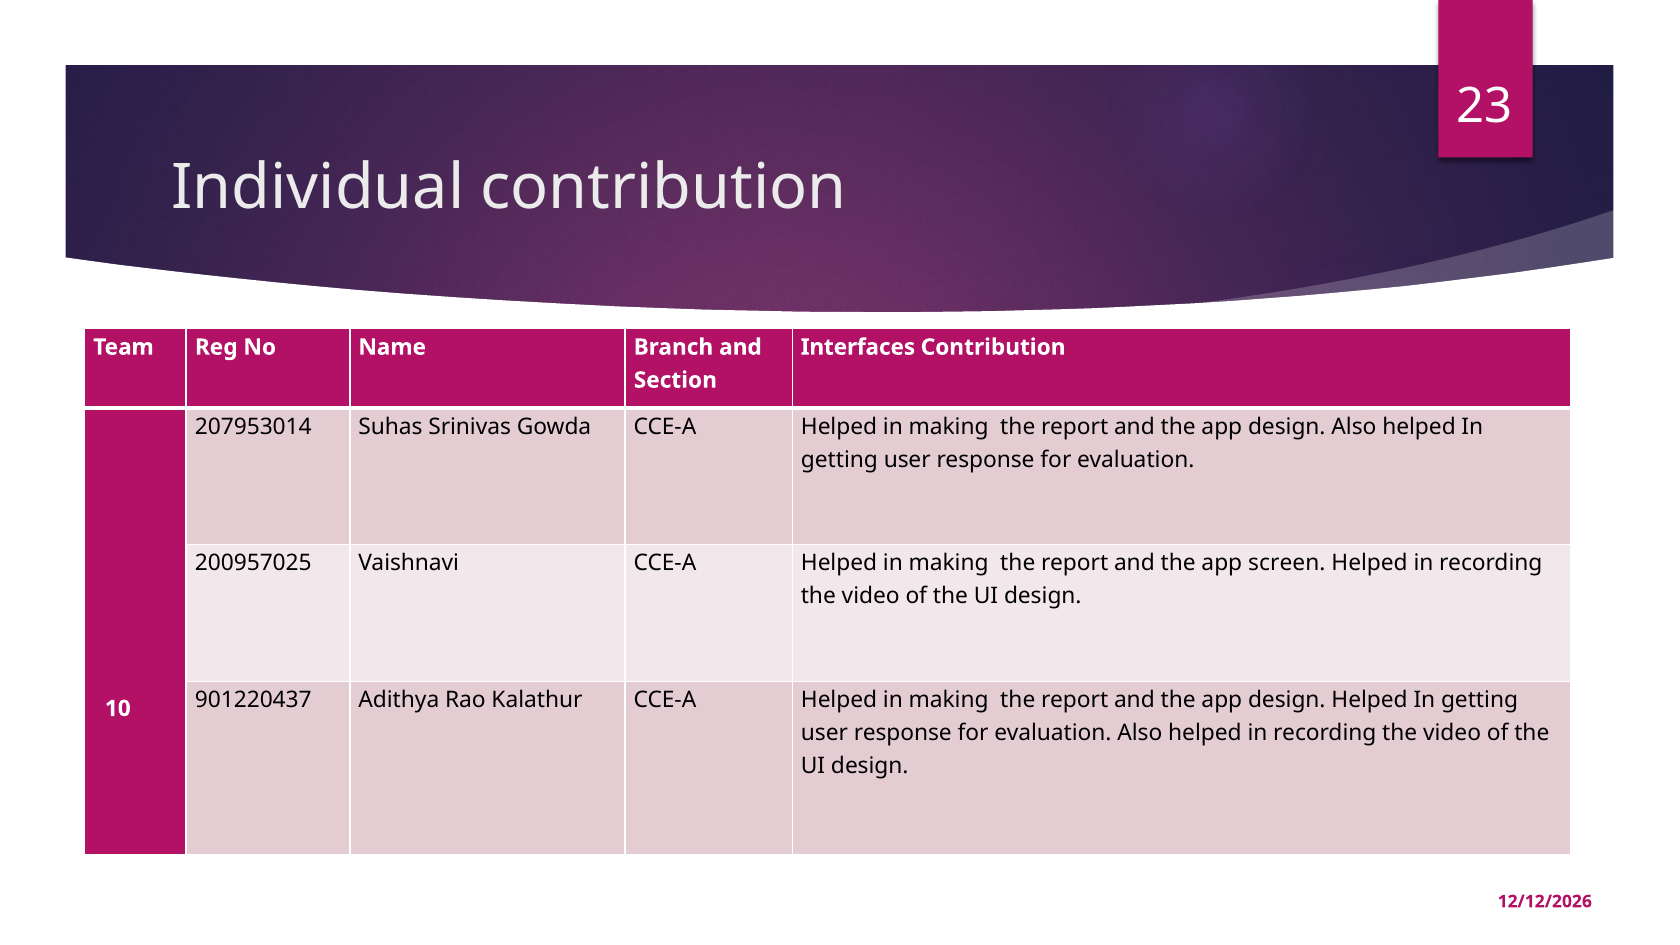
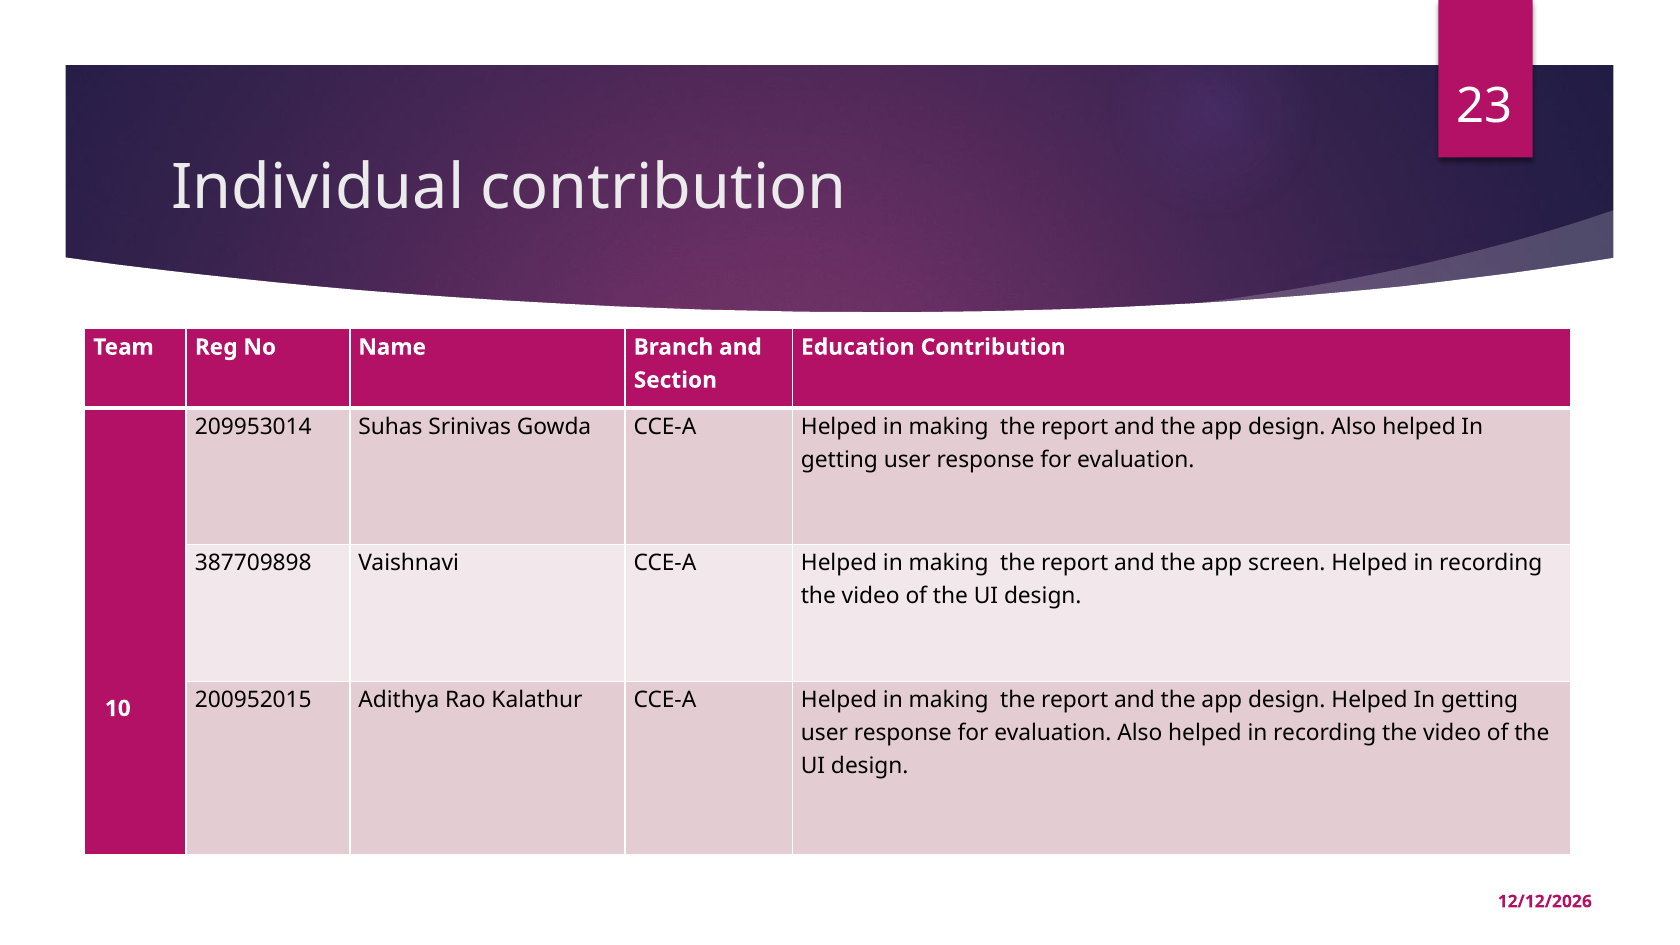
Interfaces: Interfaces -> Education
207953014: 207953014 -> 209953014
200957025: 200957025 -> 387709898
901220437: 901220437 -> 200952015
